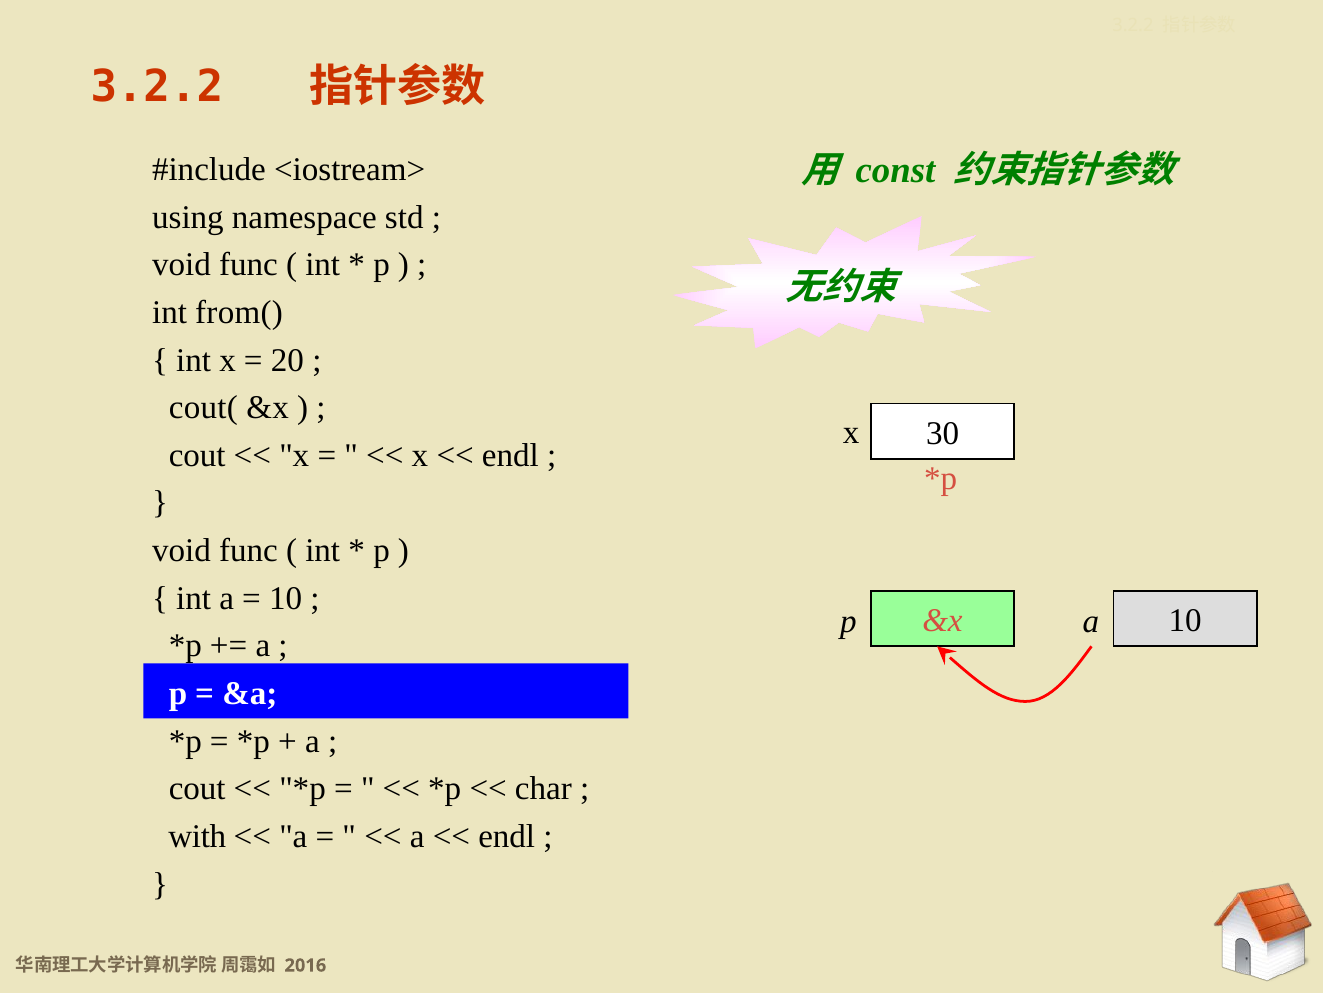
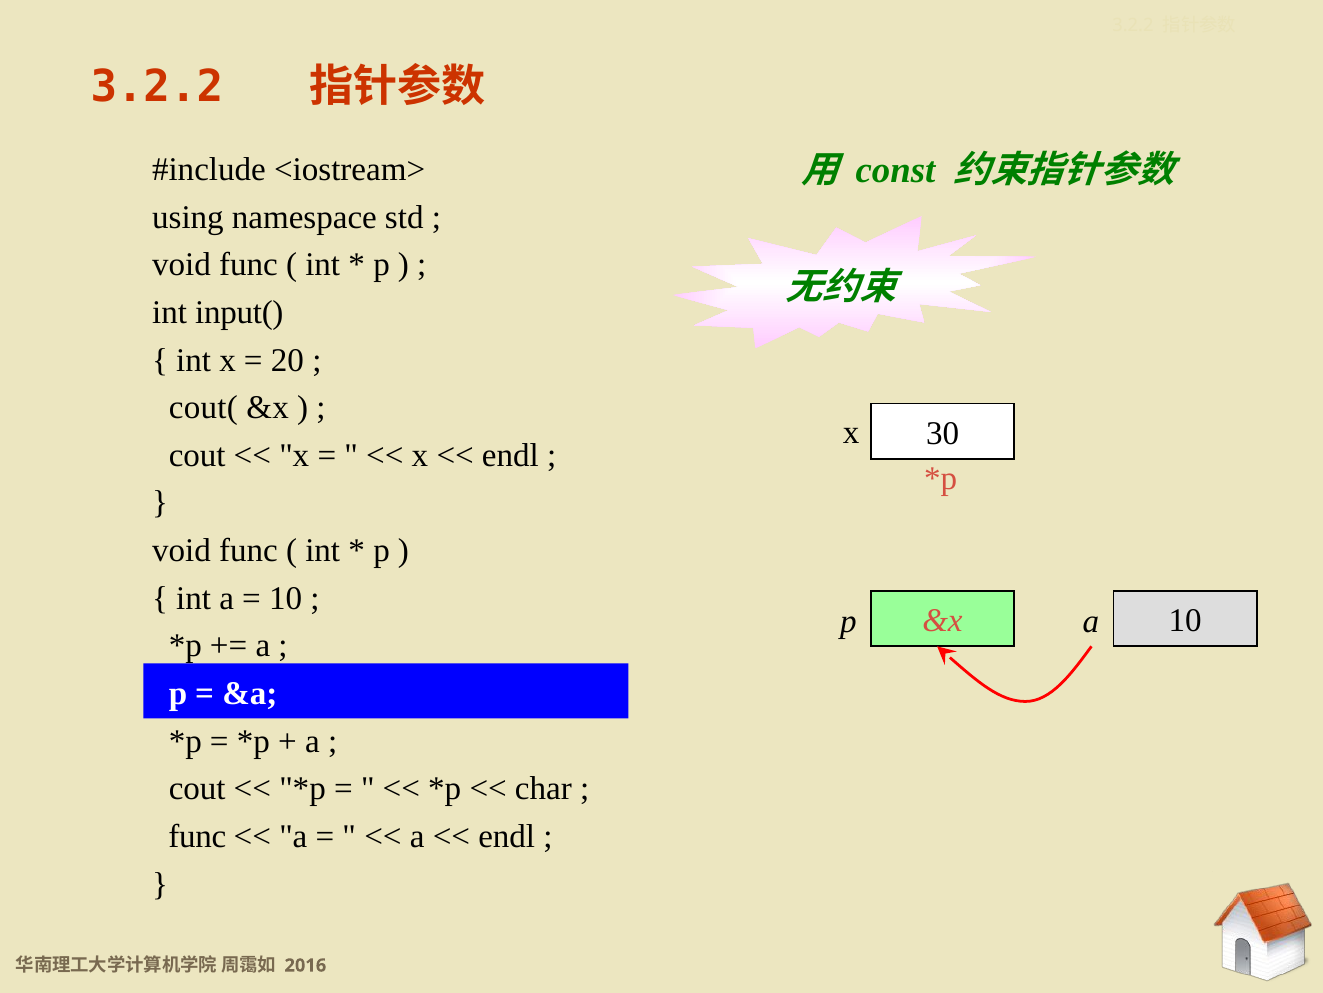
from(: from( -> input(
with at (197, 836): with -> func
